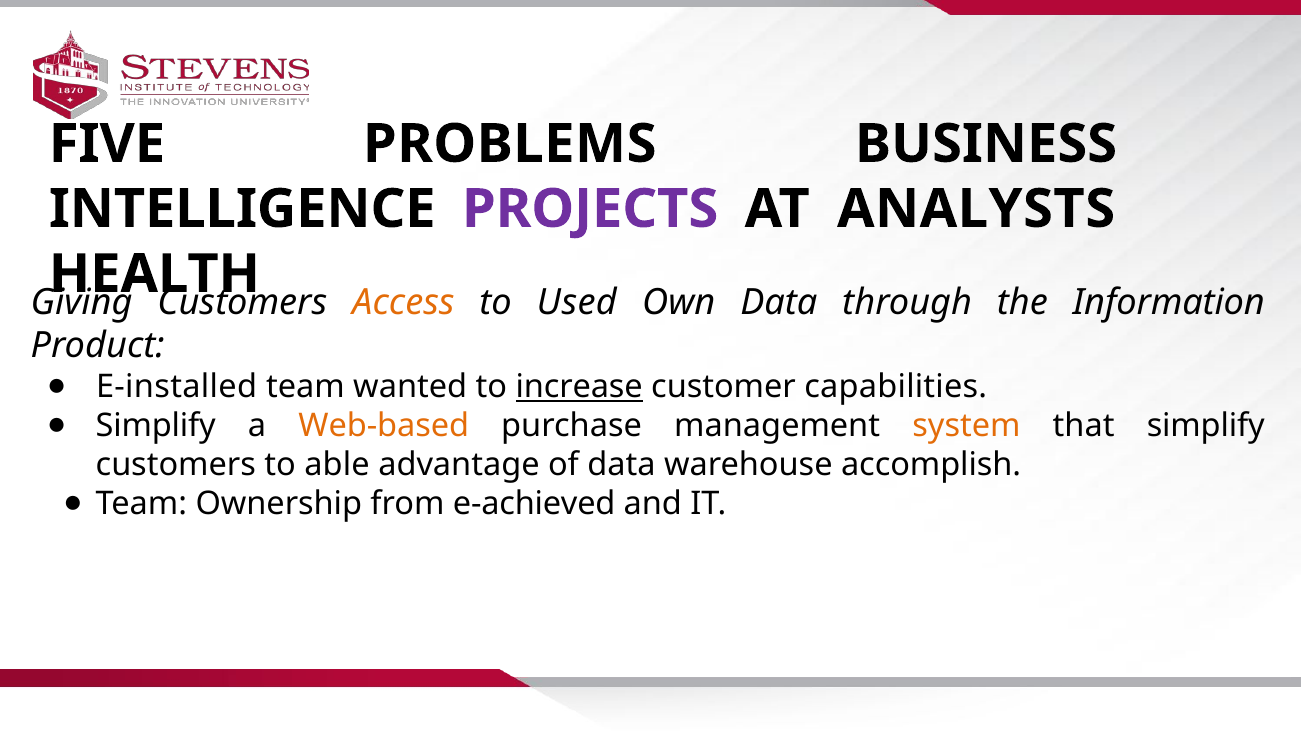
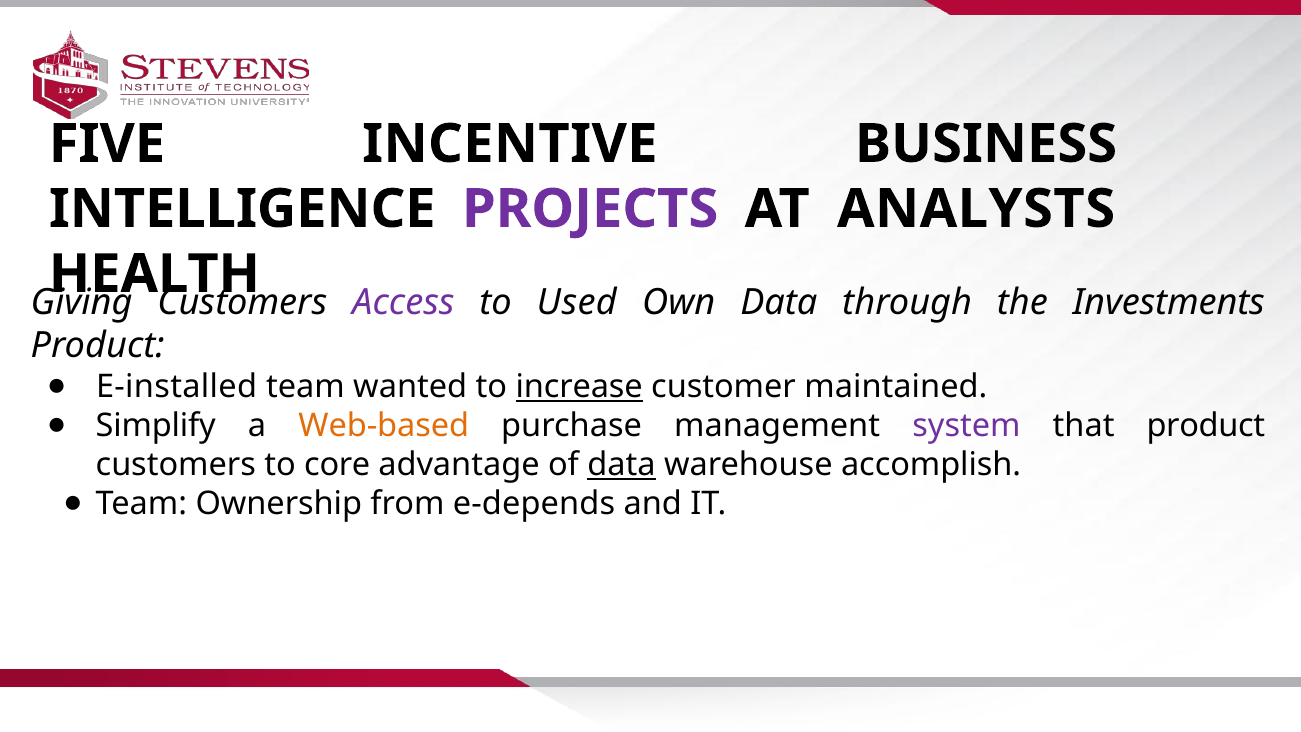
PROBLEMS: PROBLEMS -> INCENTIVE
Access colour: orange -> purple
Information: Information -> Investments
capabilities: capabilities -> maintained
system colour: orange -> purple
that simplify: simplify -> product
able: able -> core
data at (621, 465) underline: none -> present
e-achieved: e-achieved -> e-depends
